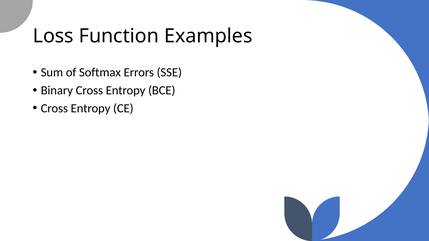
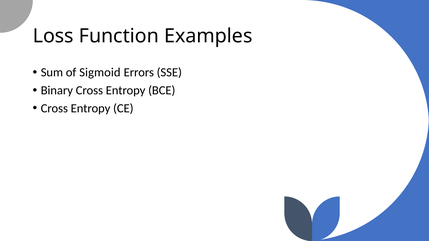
Softmax: Softmax -> Sigmoid
